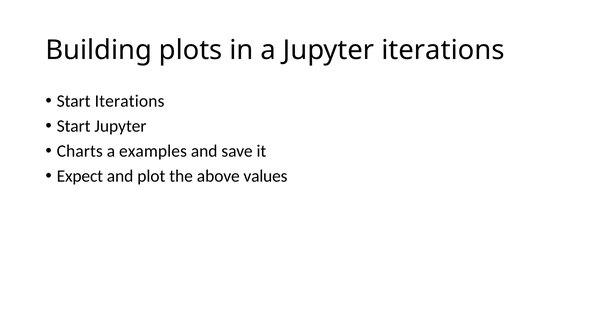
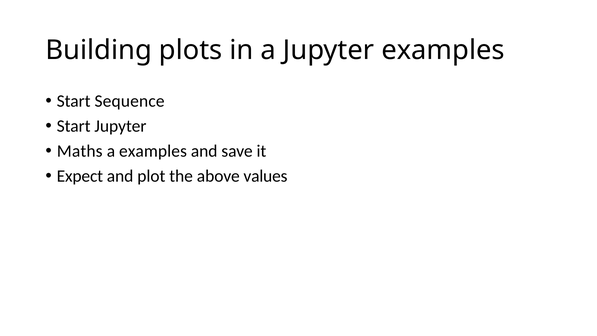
Jupyter iterations: iterations -> examples
Start Iterations: Iterations -> Sequence
Charts: Charts -> Maths
